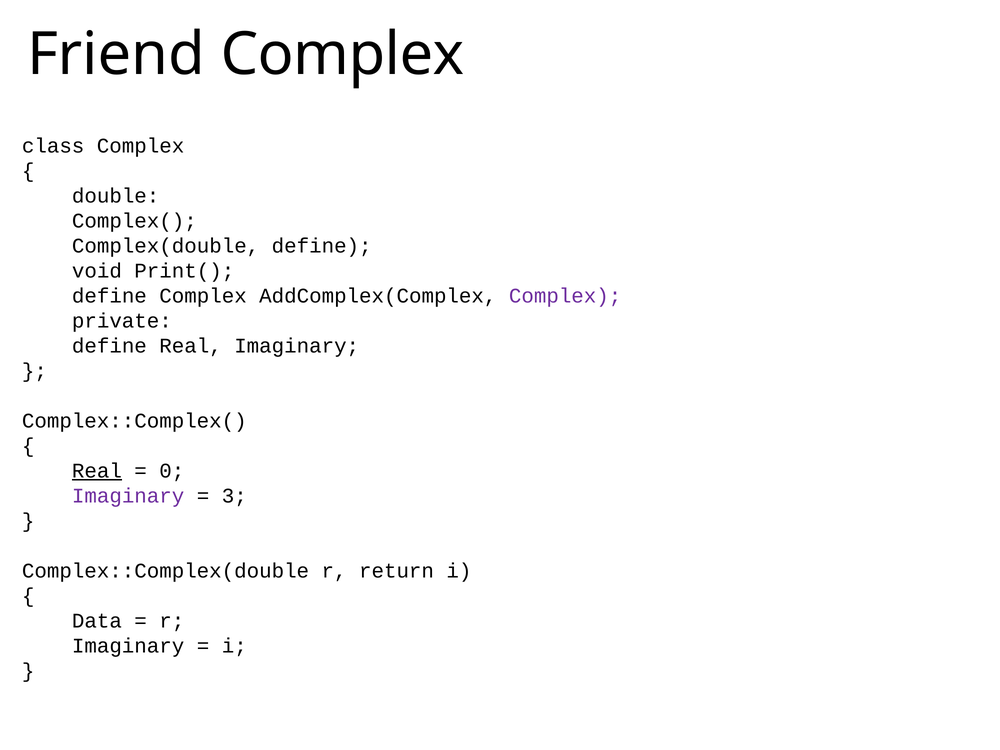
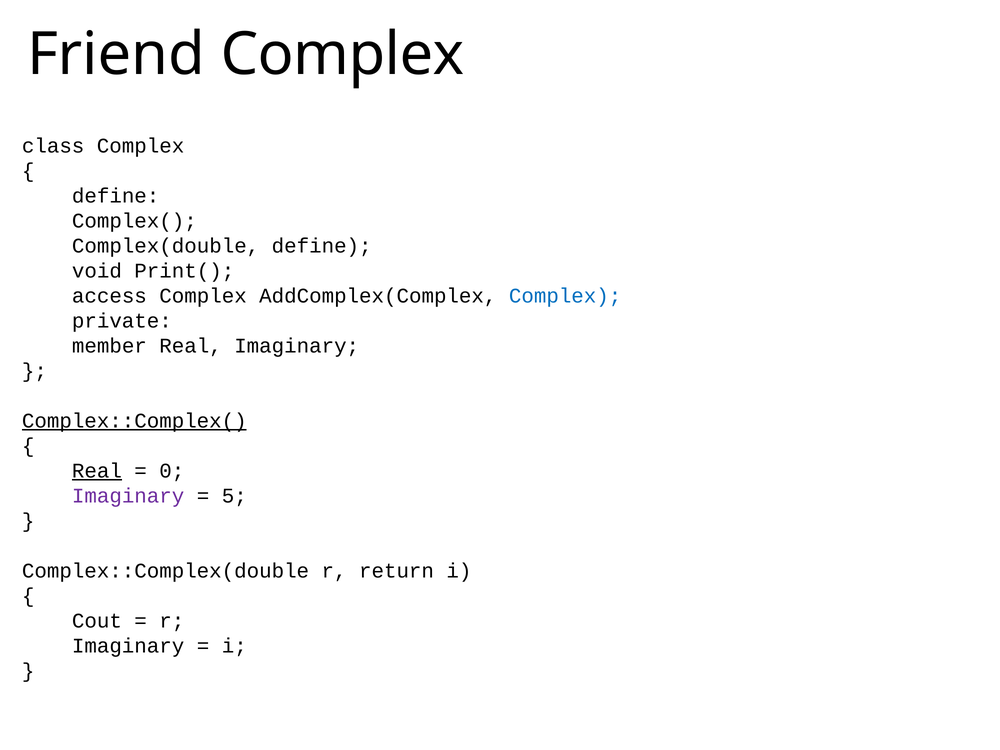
double at (116, 196): double -> define
define at (109, 296): define -> access
Complex at (565, 296) colour: purple -> blue
define at (109, 346): define -> member
Complex::Complex( underline: none -> present
3: 3 -> 5
Data: Data -> Cout
